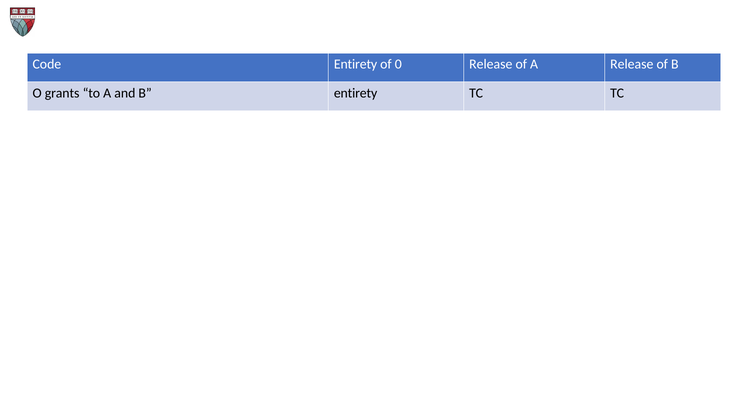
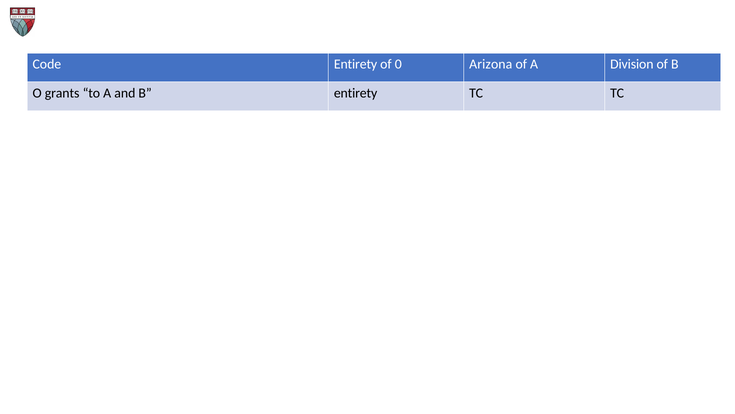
0 Release: Release -> Arizona
A Release: Release -> Division
